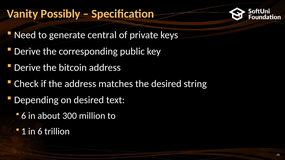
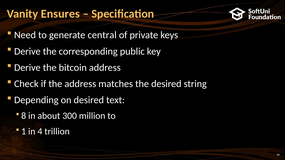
Possibly: Possibly -> Ensures
6 at (24, 116): 6 -> 8
in 6: 6 -> 4
